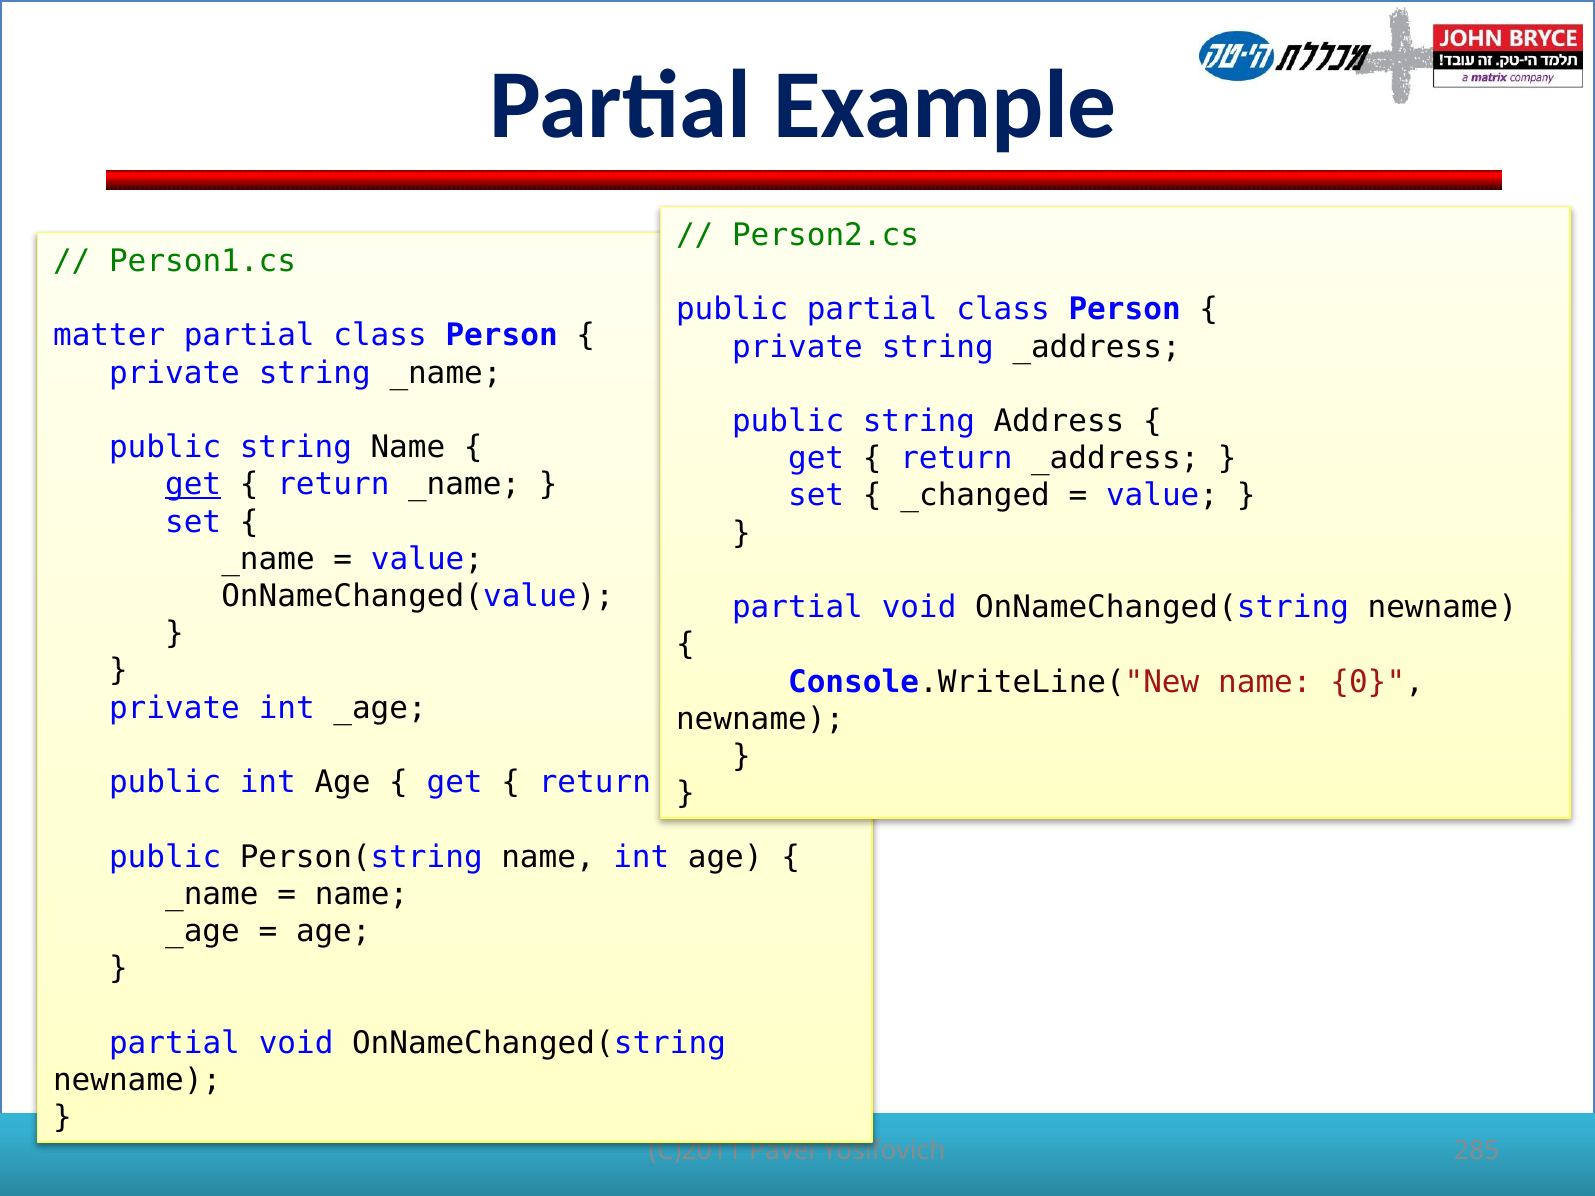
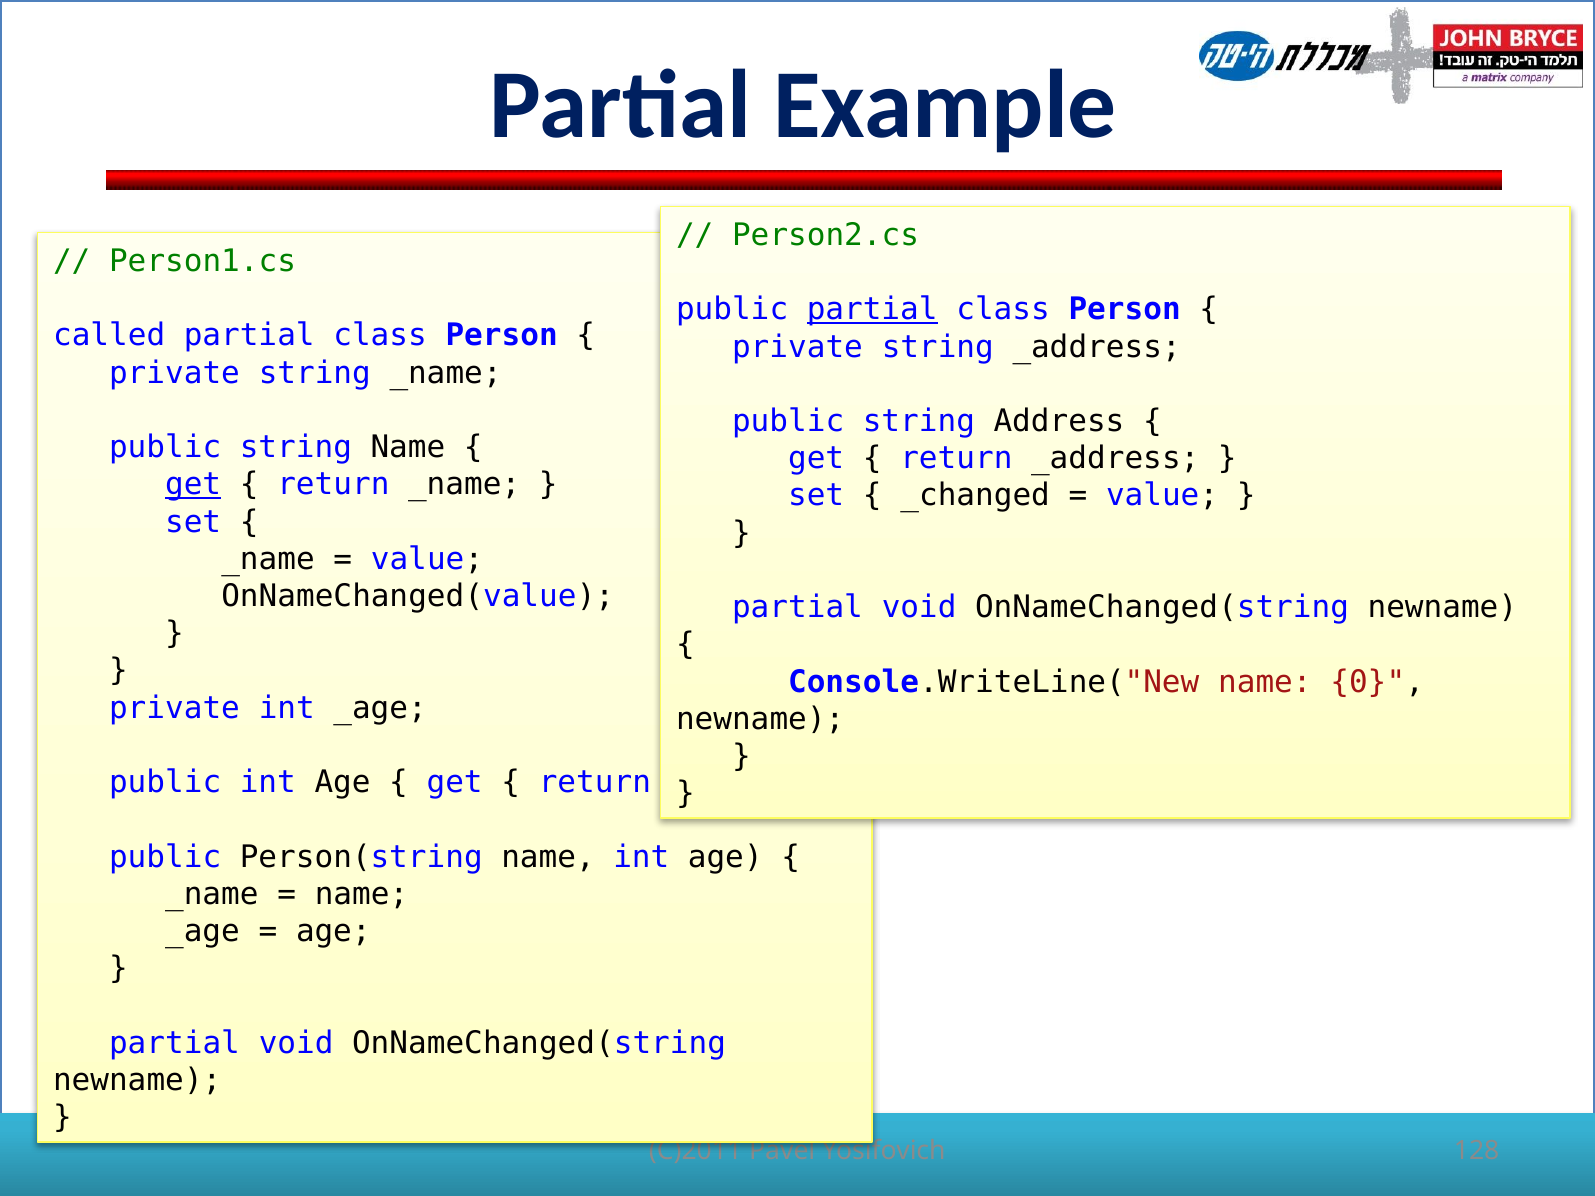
partial at (872, 310) underline: none -> present
matter: matter -> called
285: 285 -> 128
